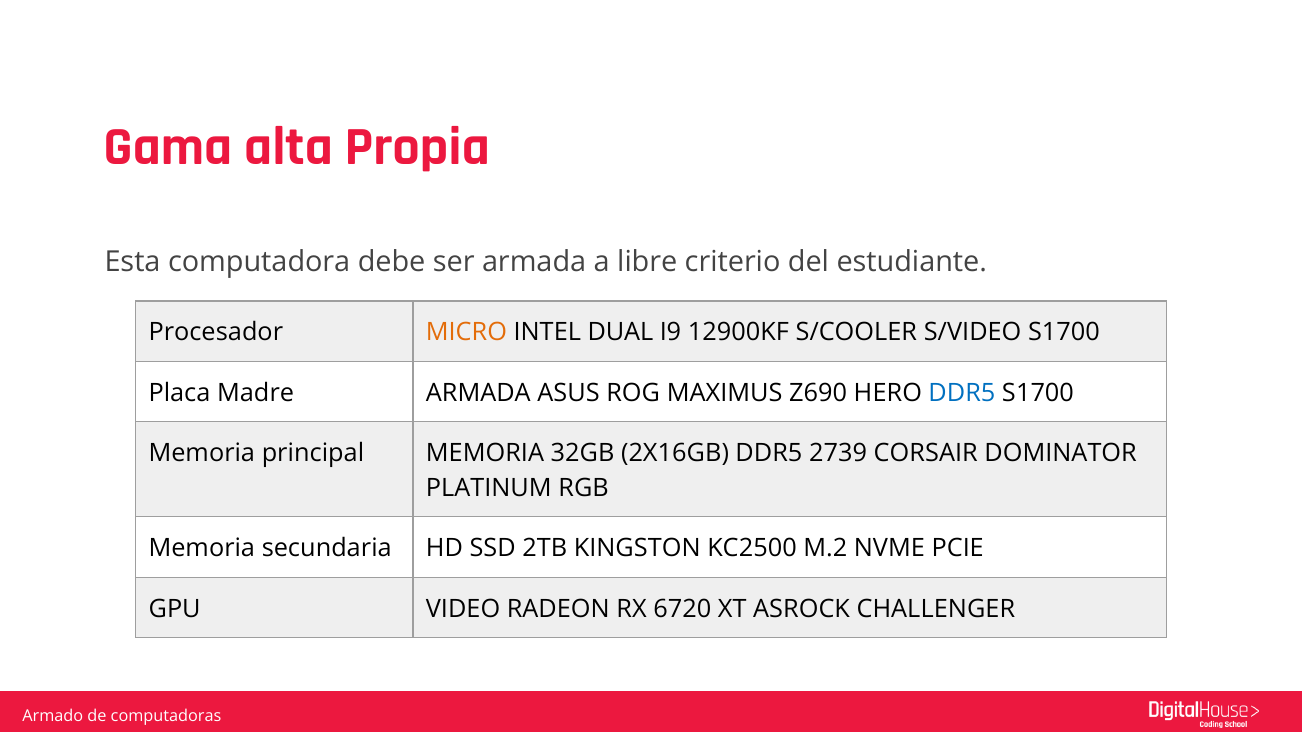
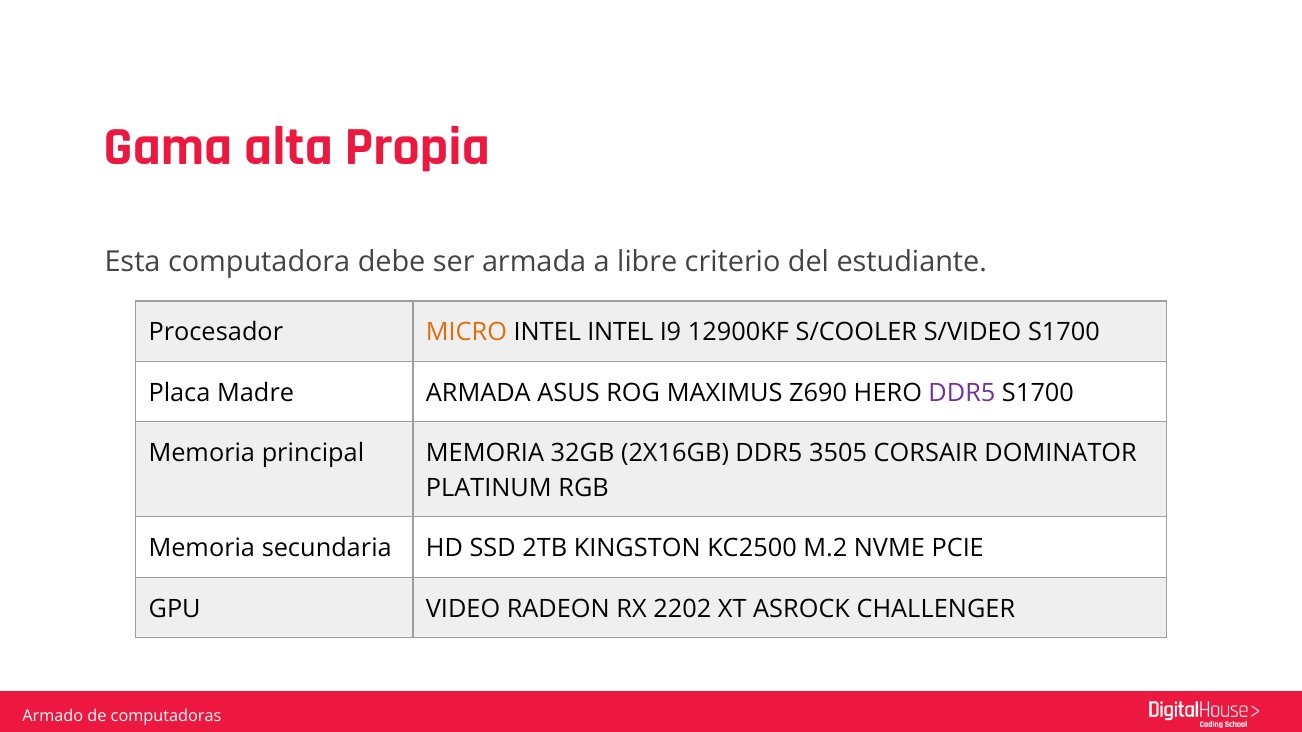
INTEL DUAL: DUAL -> INTEL
DDR5 at (962, 393) colour: blue -> purple
2739: 2739 -> 3505
6720: 6720 -> 2202
